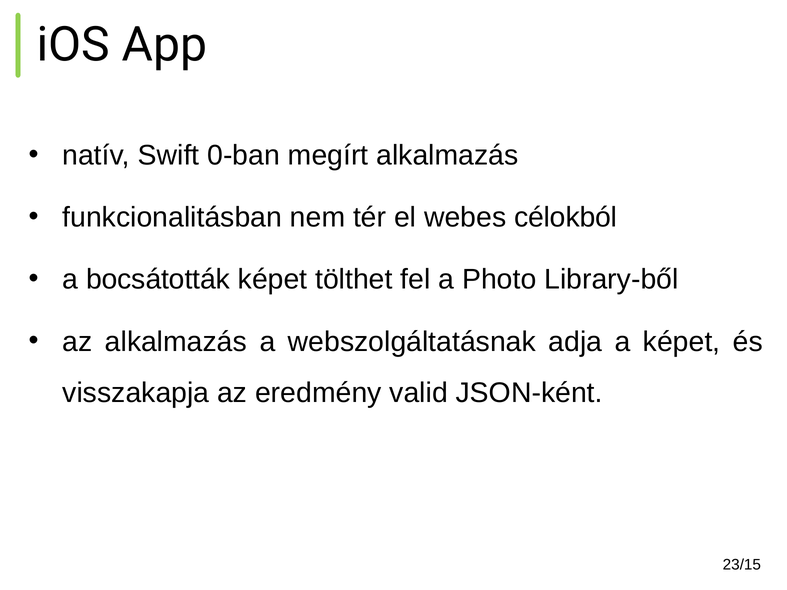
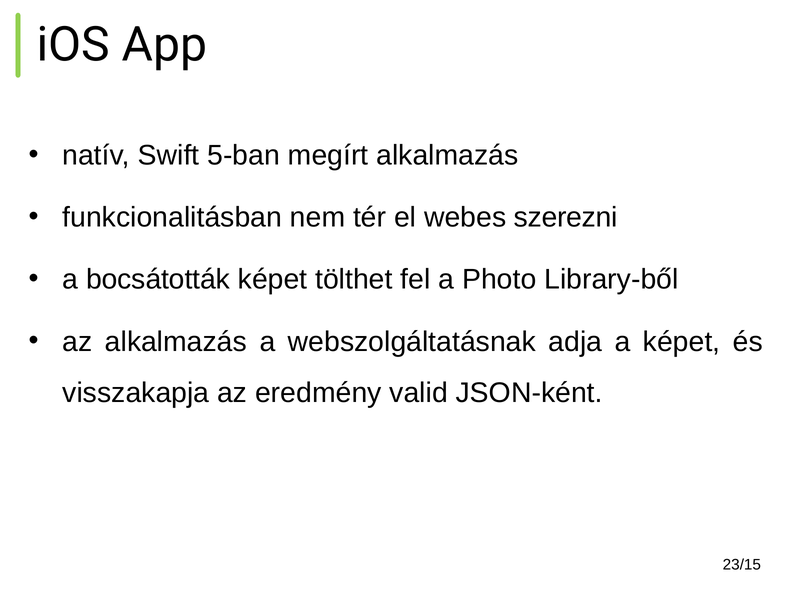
0-ban: 0-ban -> 5-ban
célokból: célokból -> szerezni
